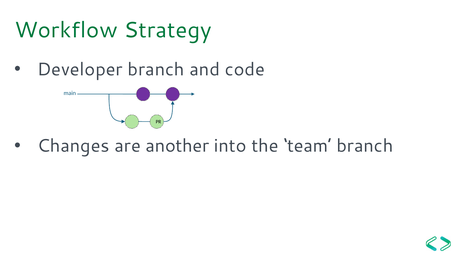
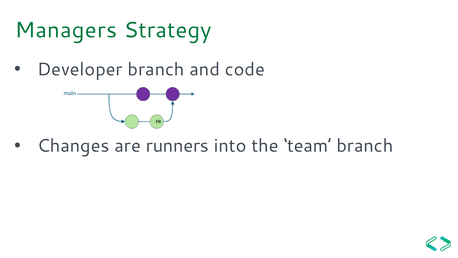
Workflow: Workflow -> Managers
another: another -> runners
